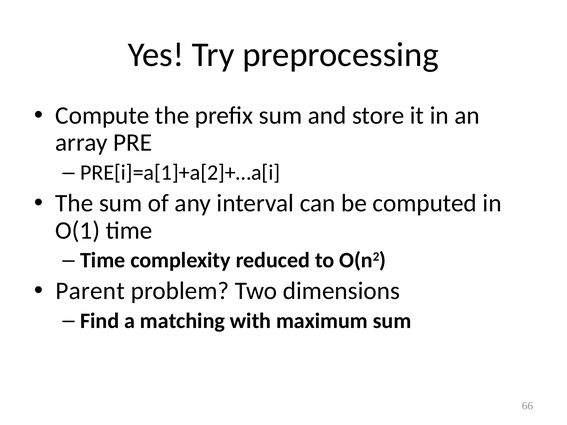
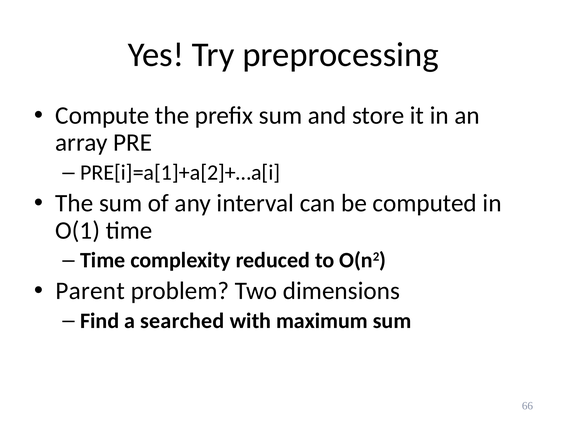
matching: matching -> searched
